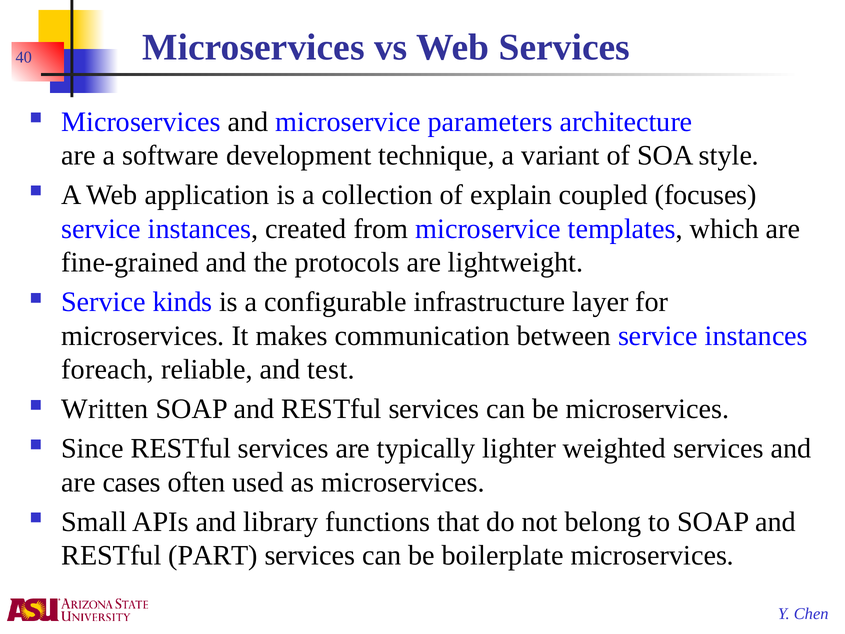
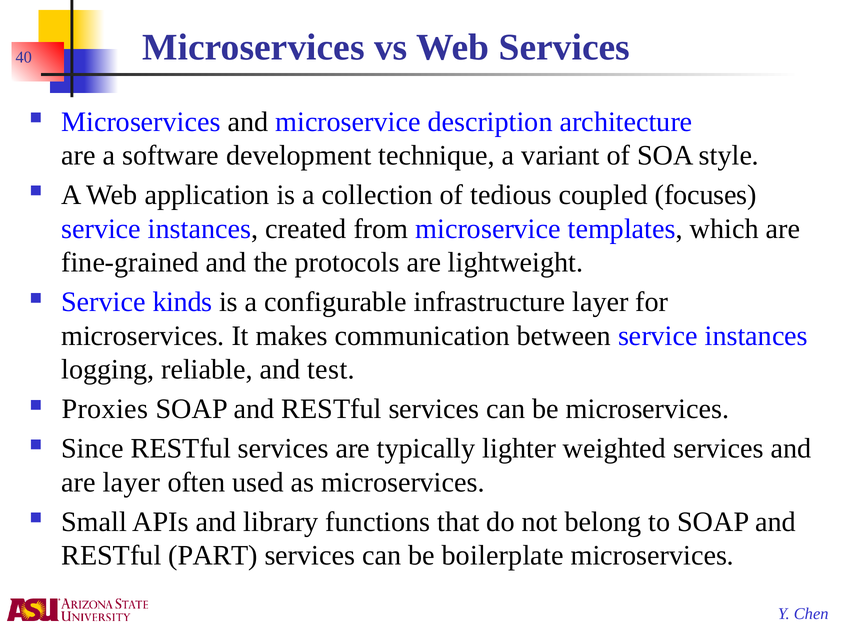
parameters: parameters -> description
explain: explain -> tedious
foreach: foreach -> logging
Written: Written -> Proxies
are cases: cases -> layer
